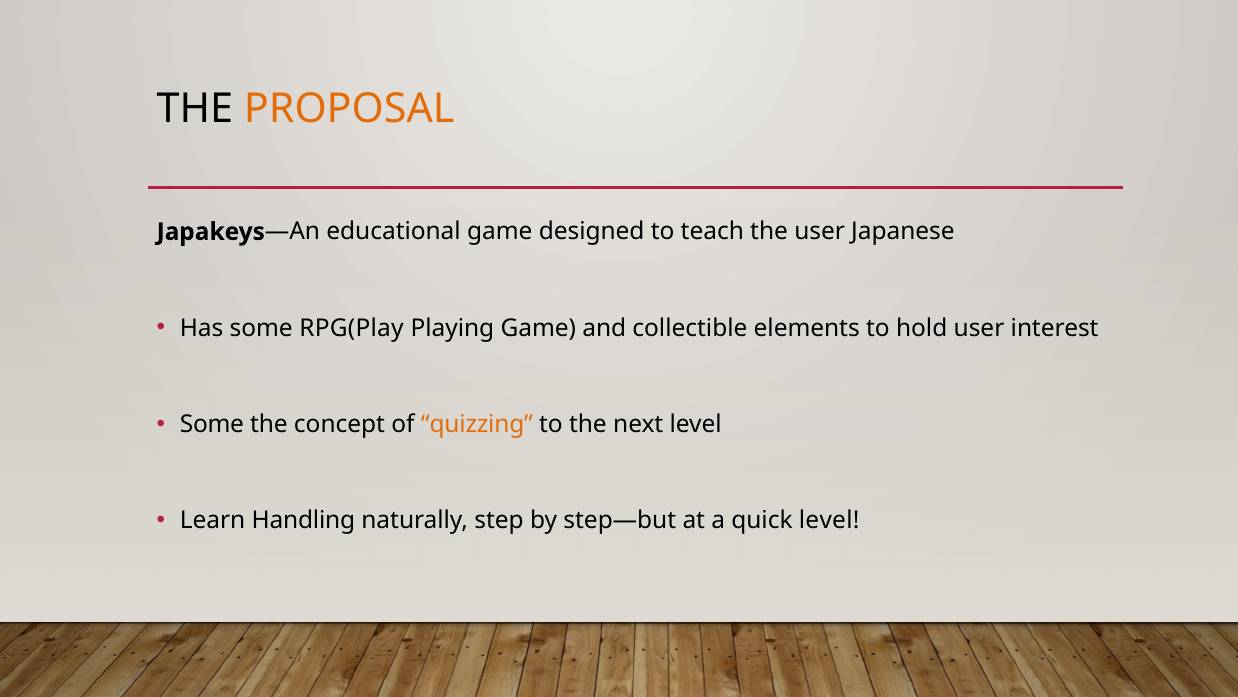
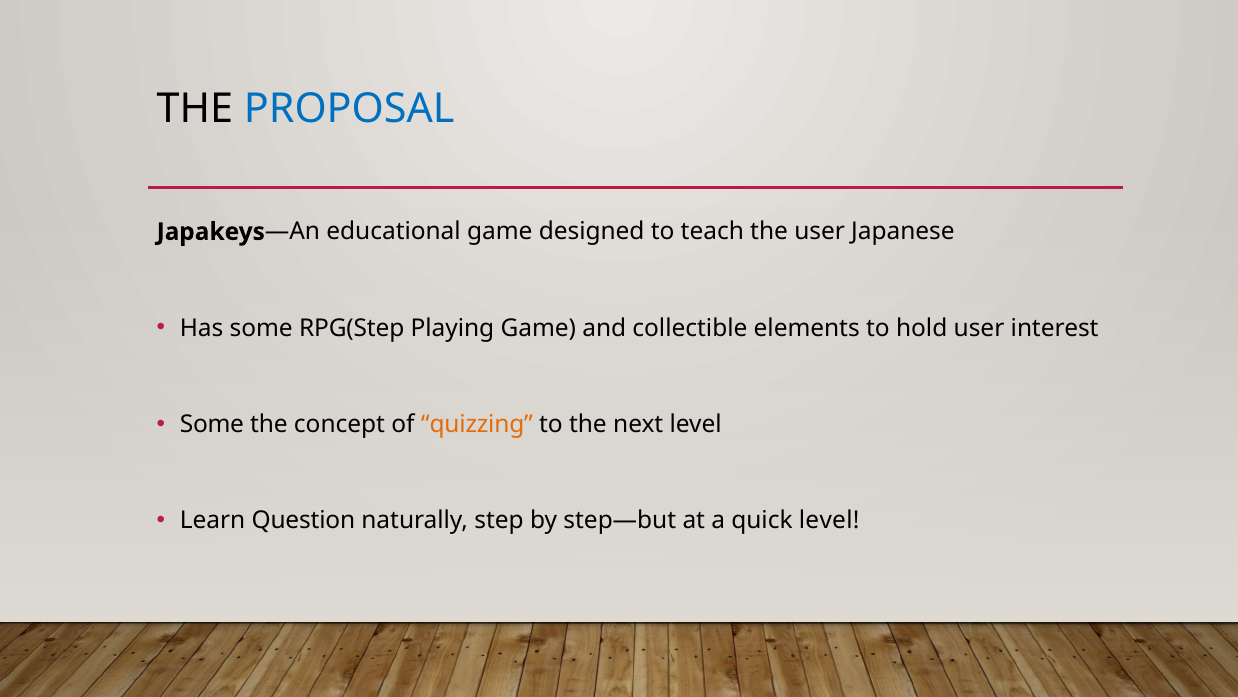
PROPOSAL colour: orange -> blue
RPG(Play: RPG(Play -> RPG(Step
Handling: Handling -> Question
